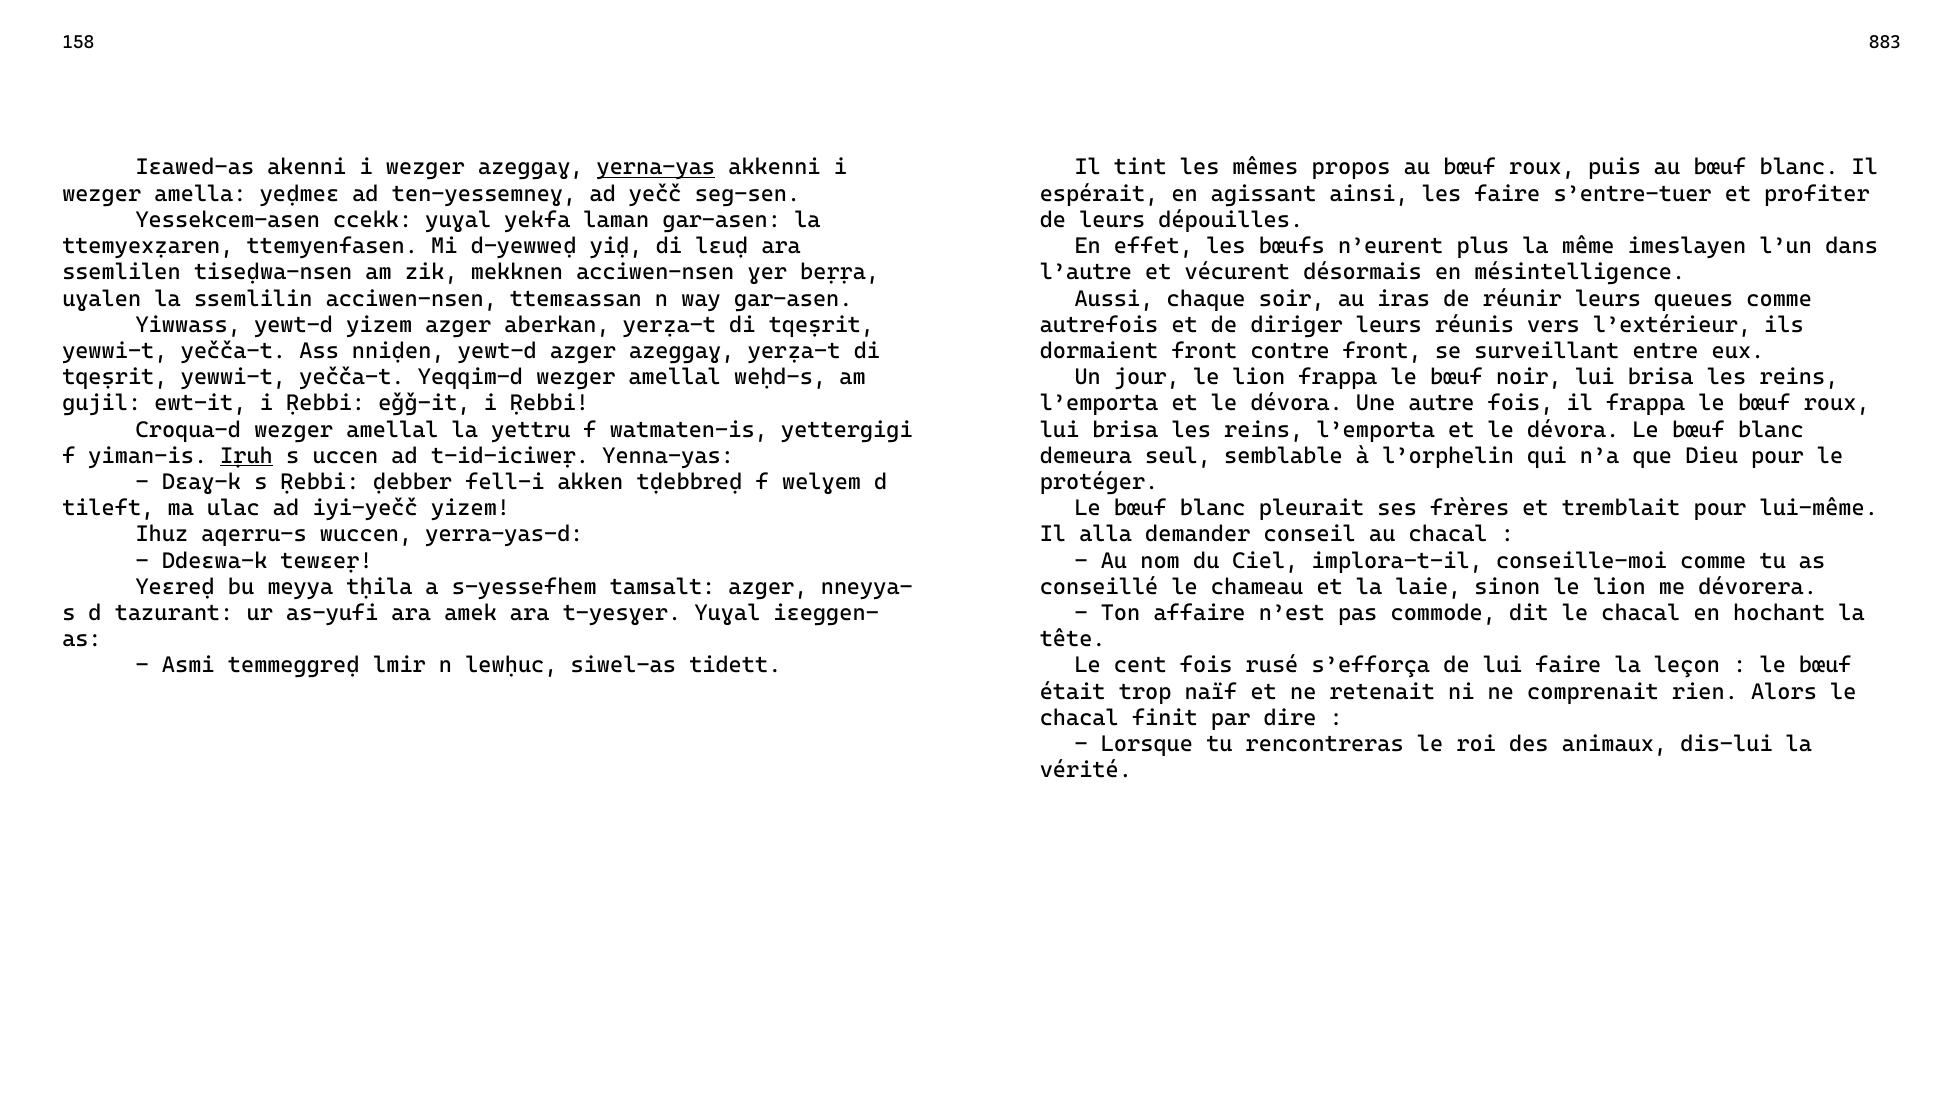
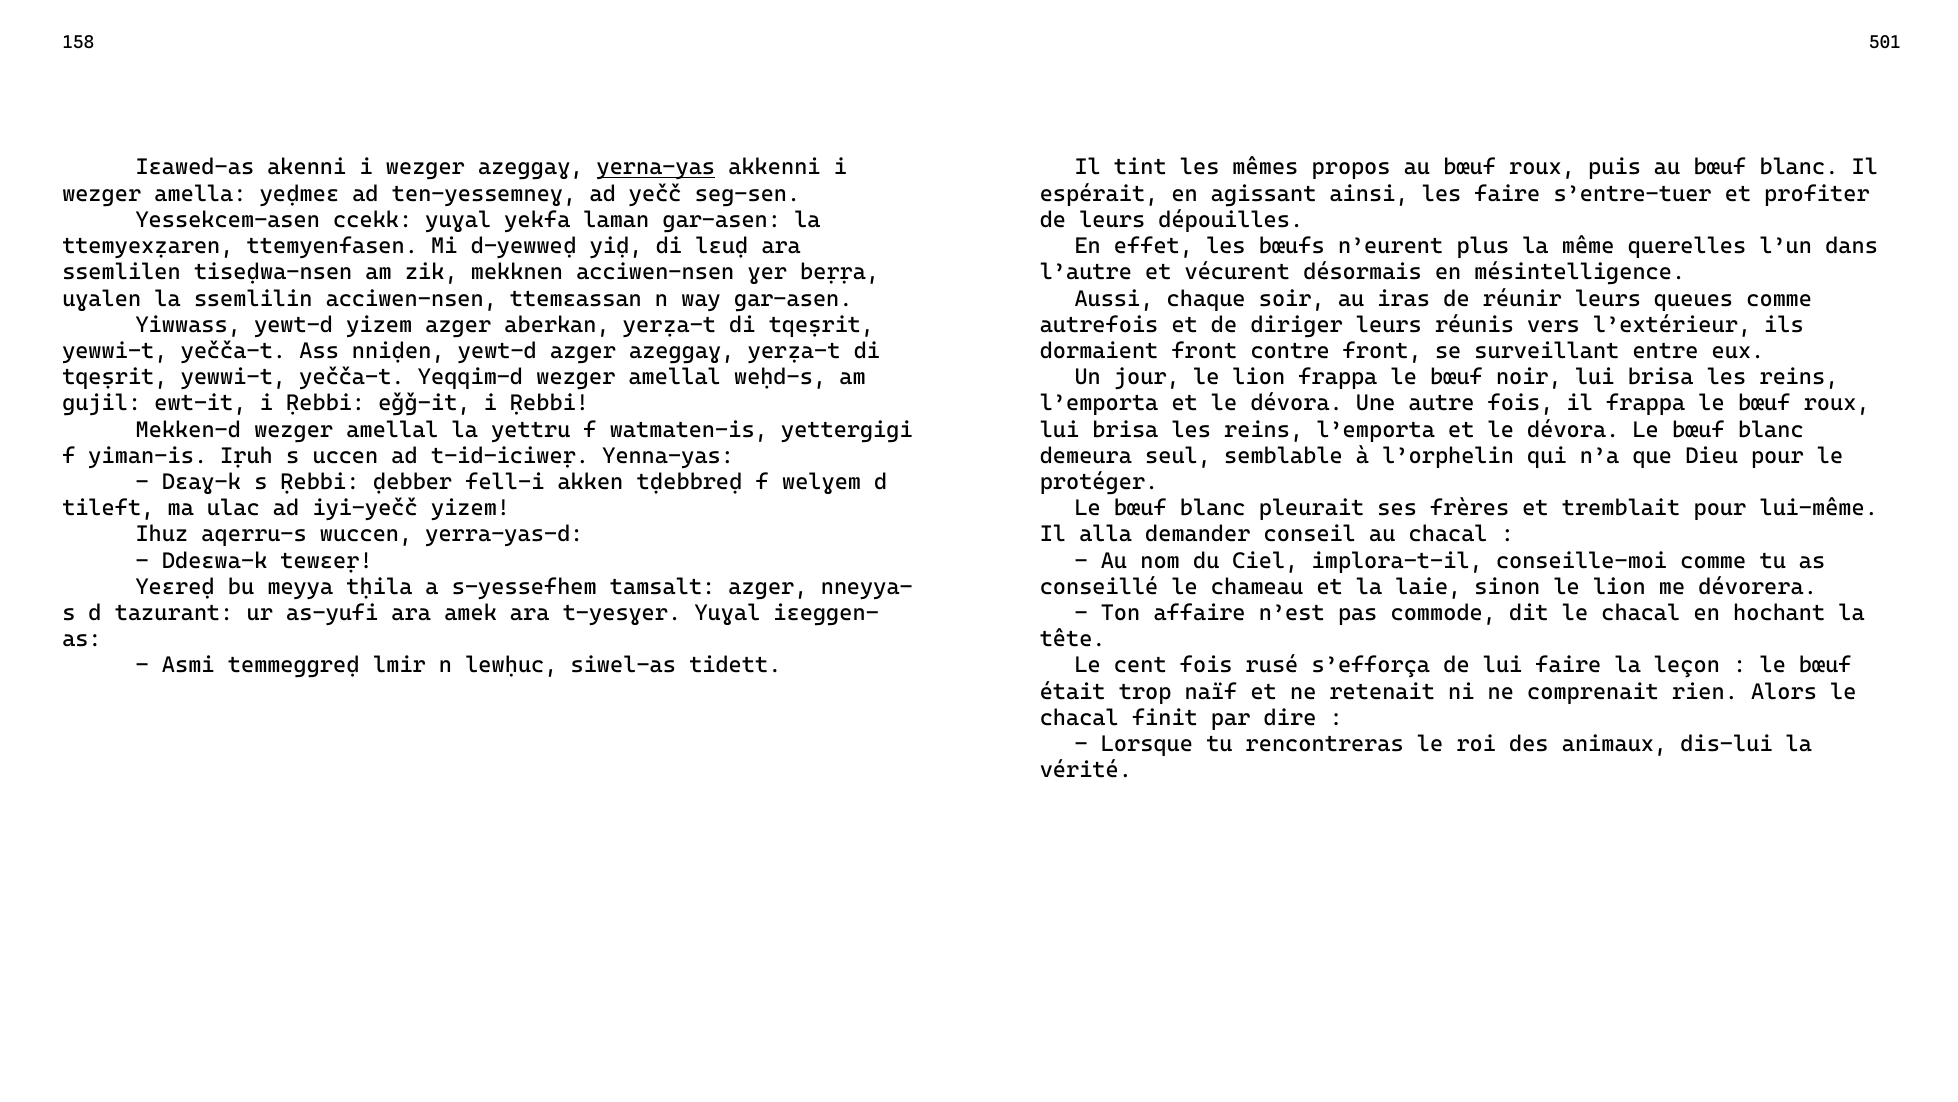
883: 883 -> 501
imeslayen: imeslayen -> querelles
Croqua-d: Croqua-d -> Mekken-d
Iṛuh underline: present -> none
